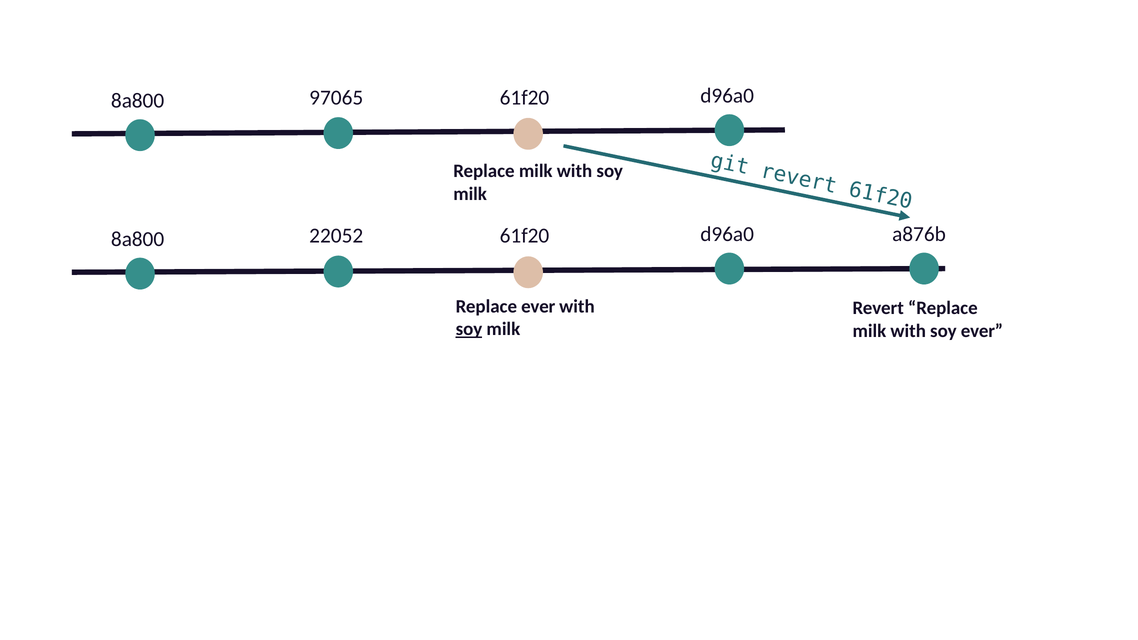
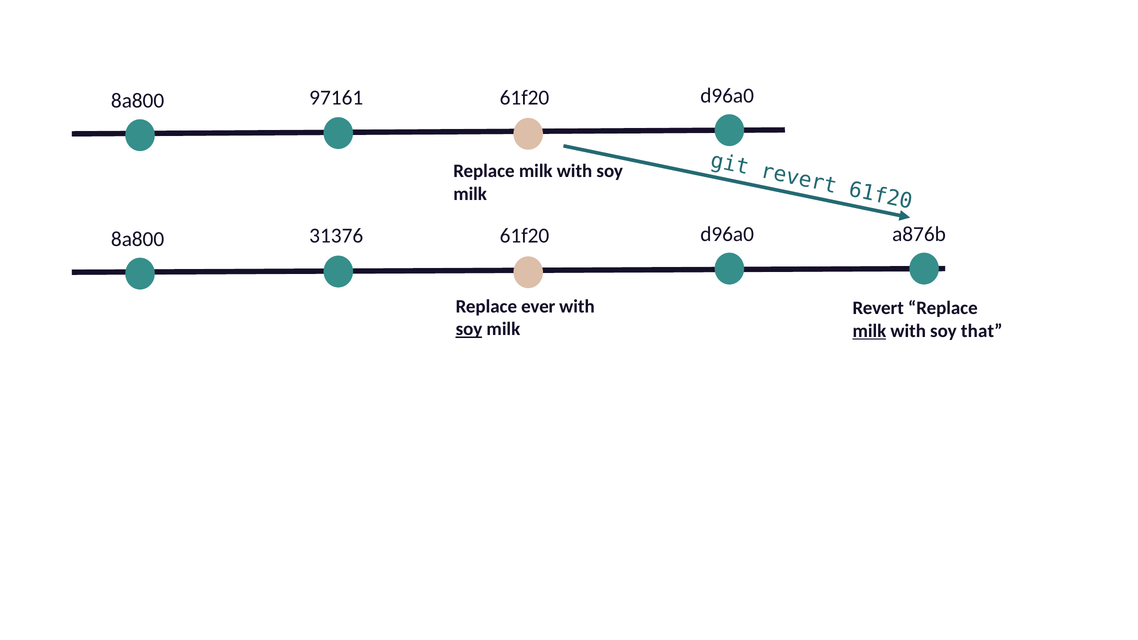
97065: 97065 -> 97161
22052: 22052 -> 31376
milk at (869, 331) underline: none -> present
soy ever: ever -> that
